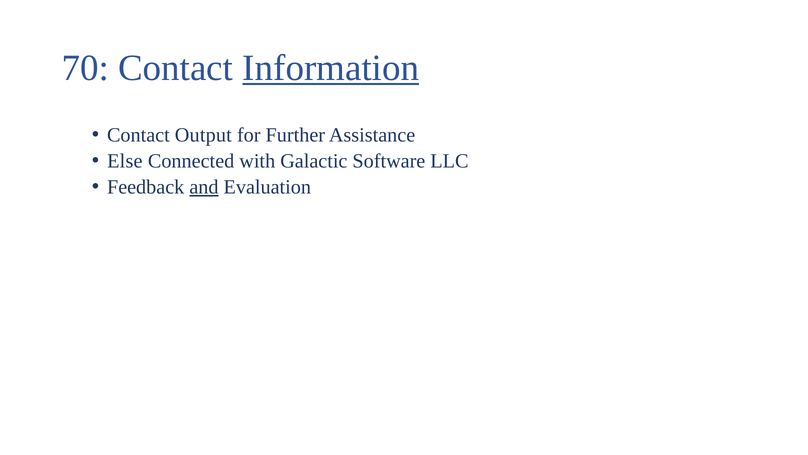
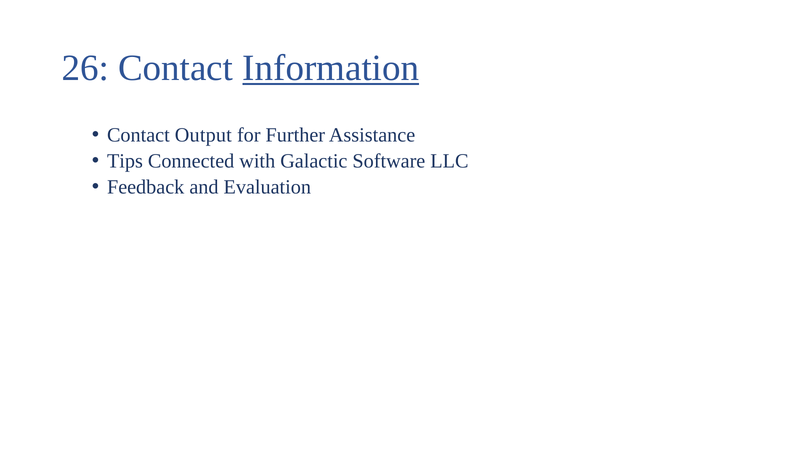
70: 70 -> 26
Else: Else -> Tips
and underline: present -> none
